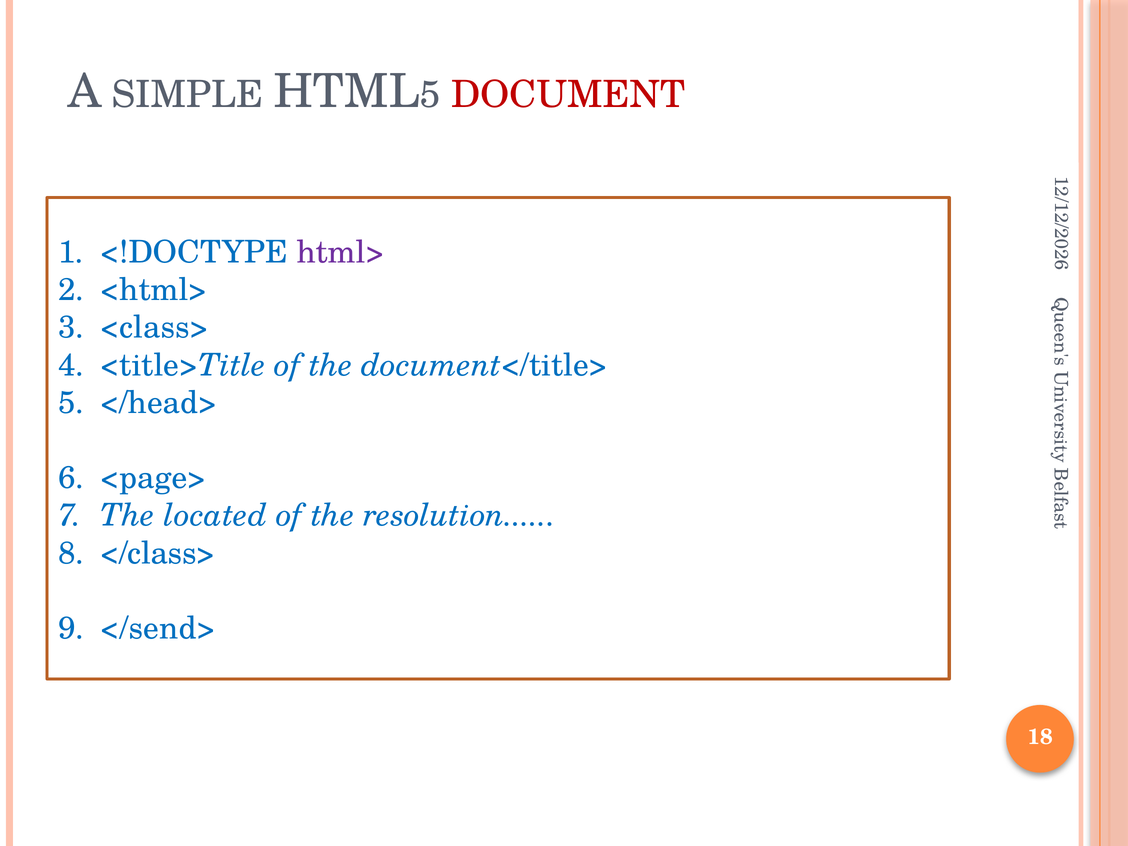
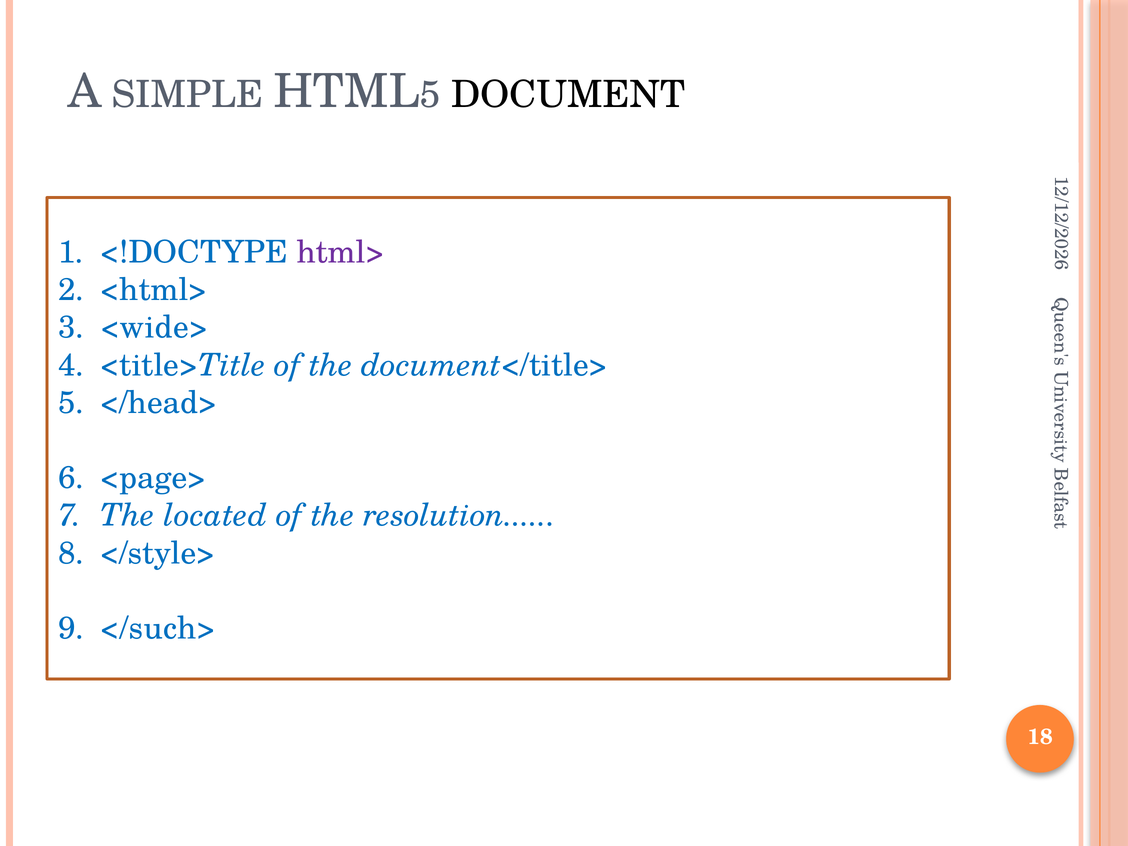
DOCUMENT colour: red -> black
<class>: <class> -> <wide>
</class>: </class> -> </style>
</send>: </send> -> </such>
